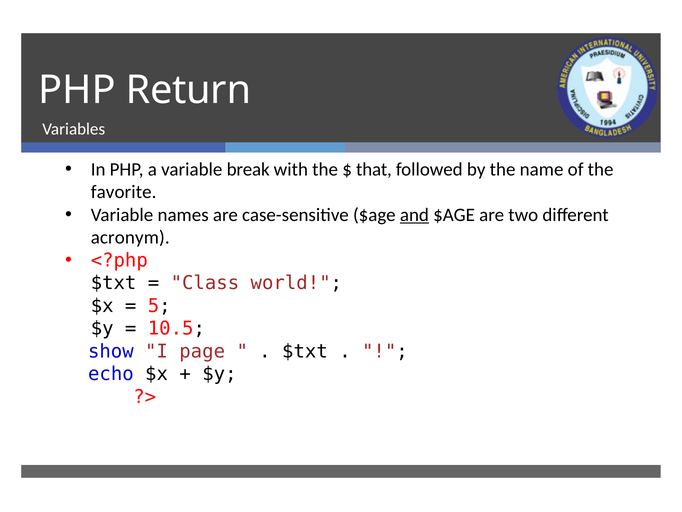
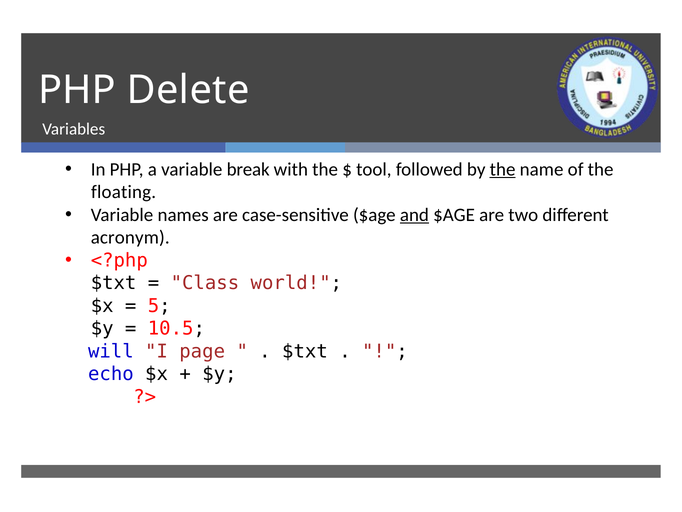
Return: Return -> Delete
that: that -> tool
the at (503, 169) underline: none -> present
favorite: favorite -> floating
show: show -> will
